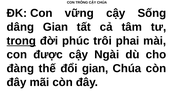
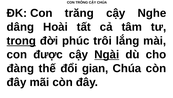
vững: vững -> trăng
Sống: Sống -> Nghe
dâng Gian: Gian -> Hoài
phai: phai -> lắng
Ngài underline: none -> present
